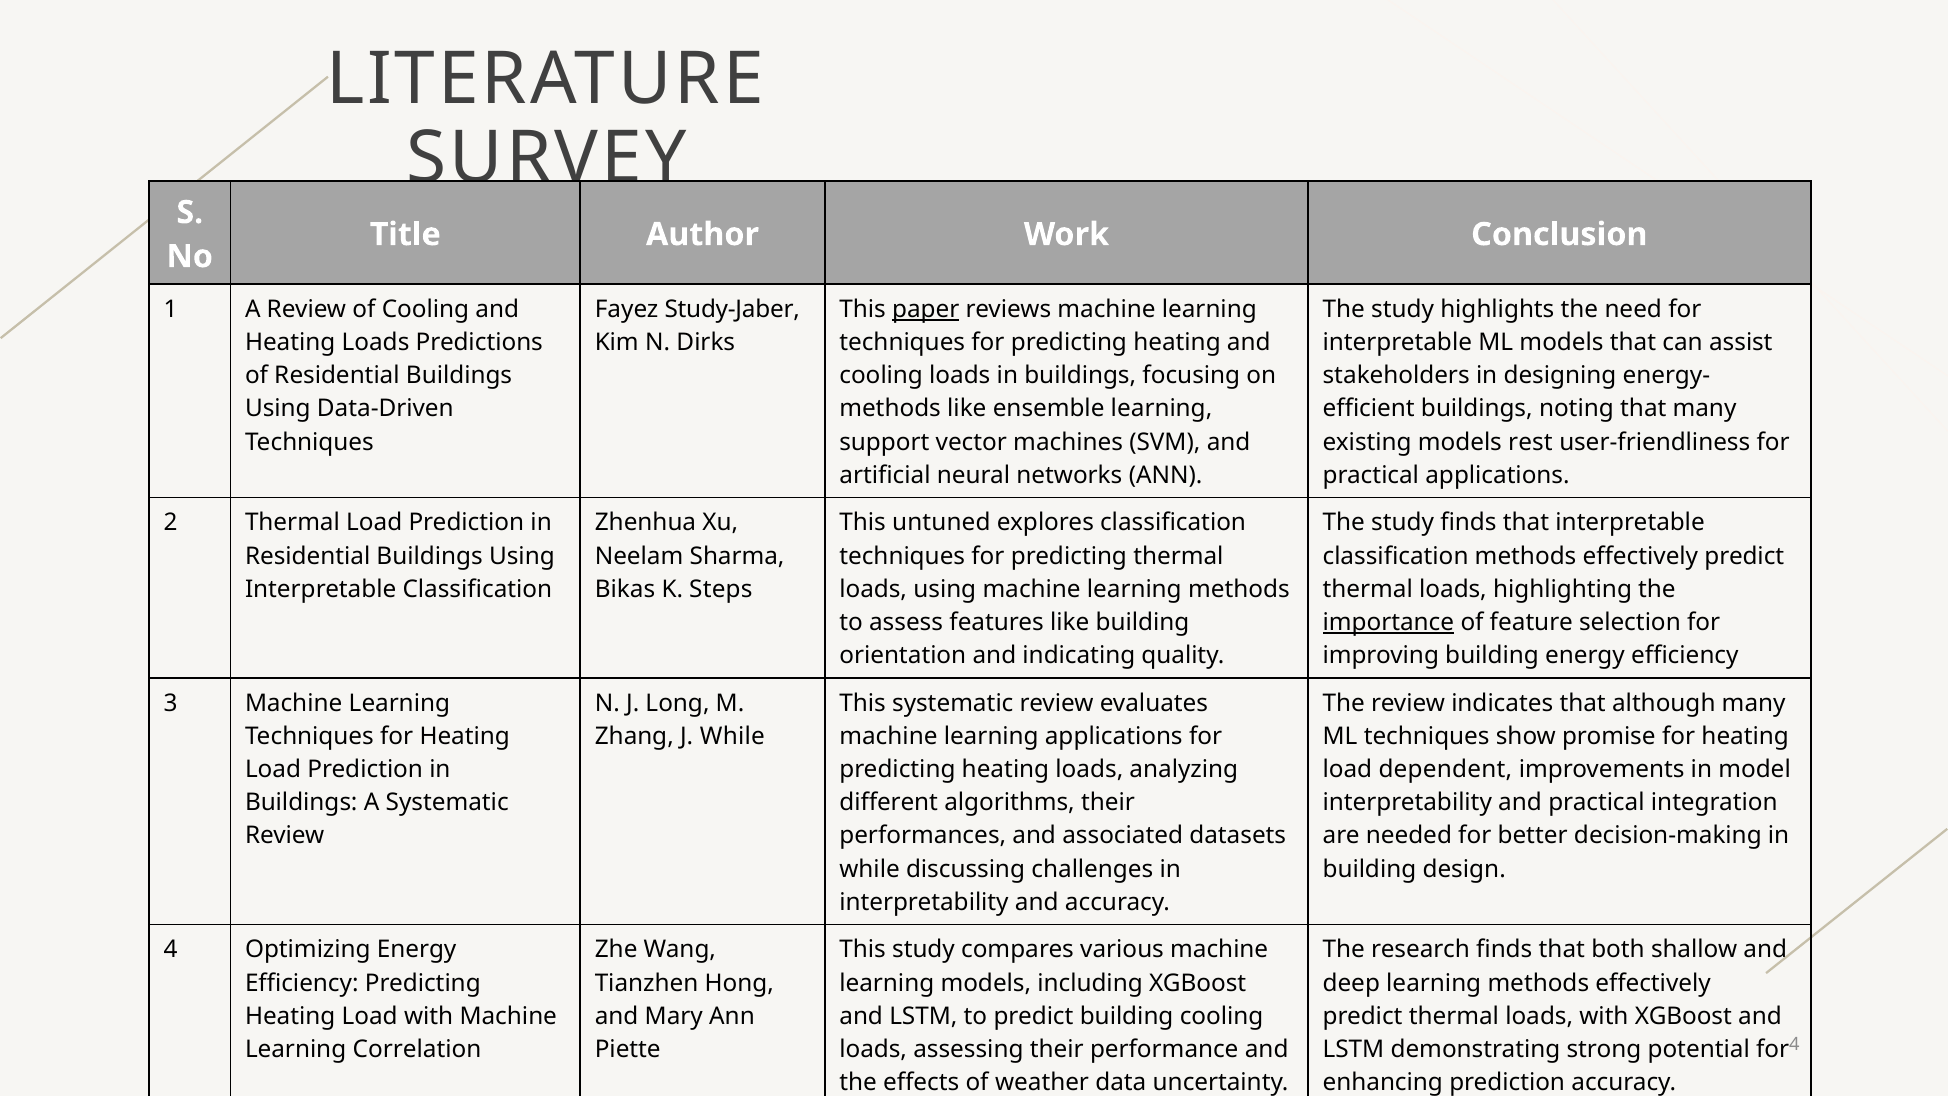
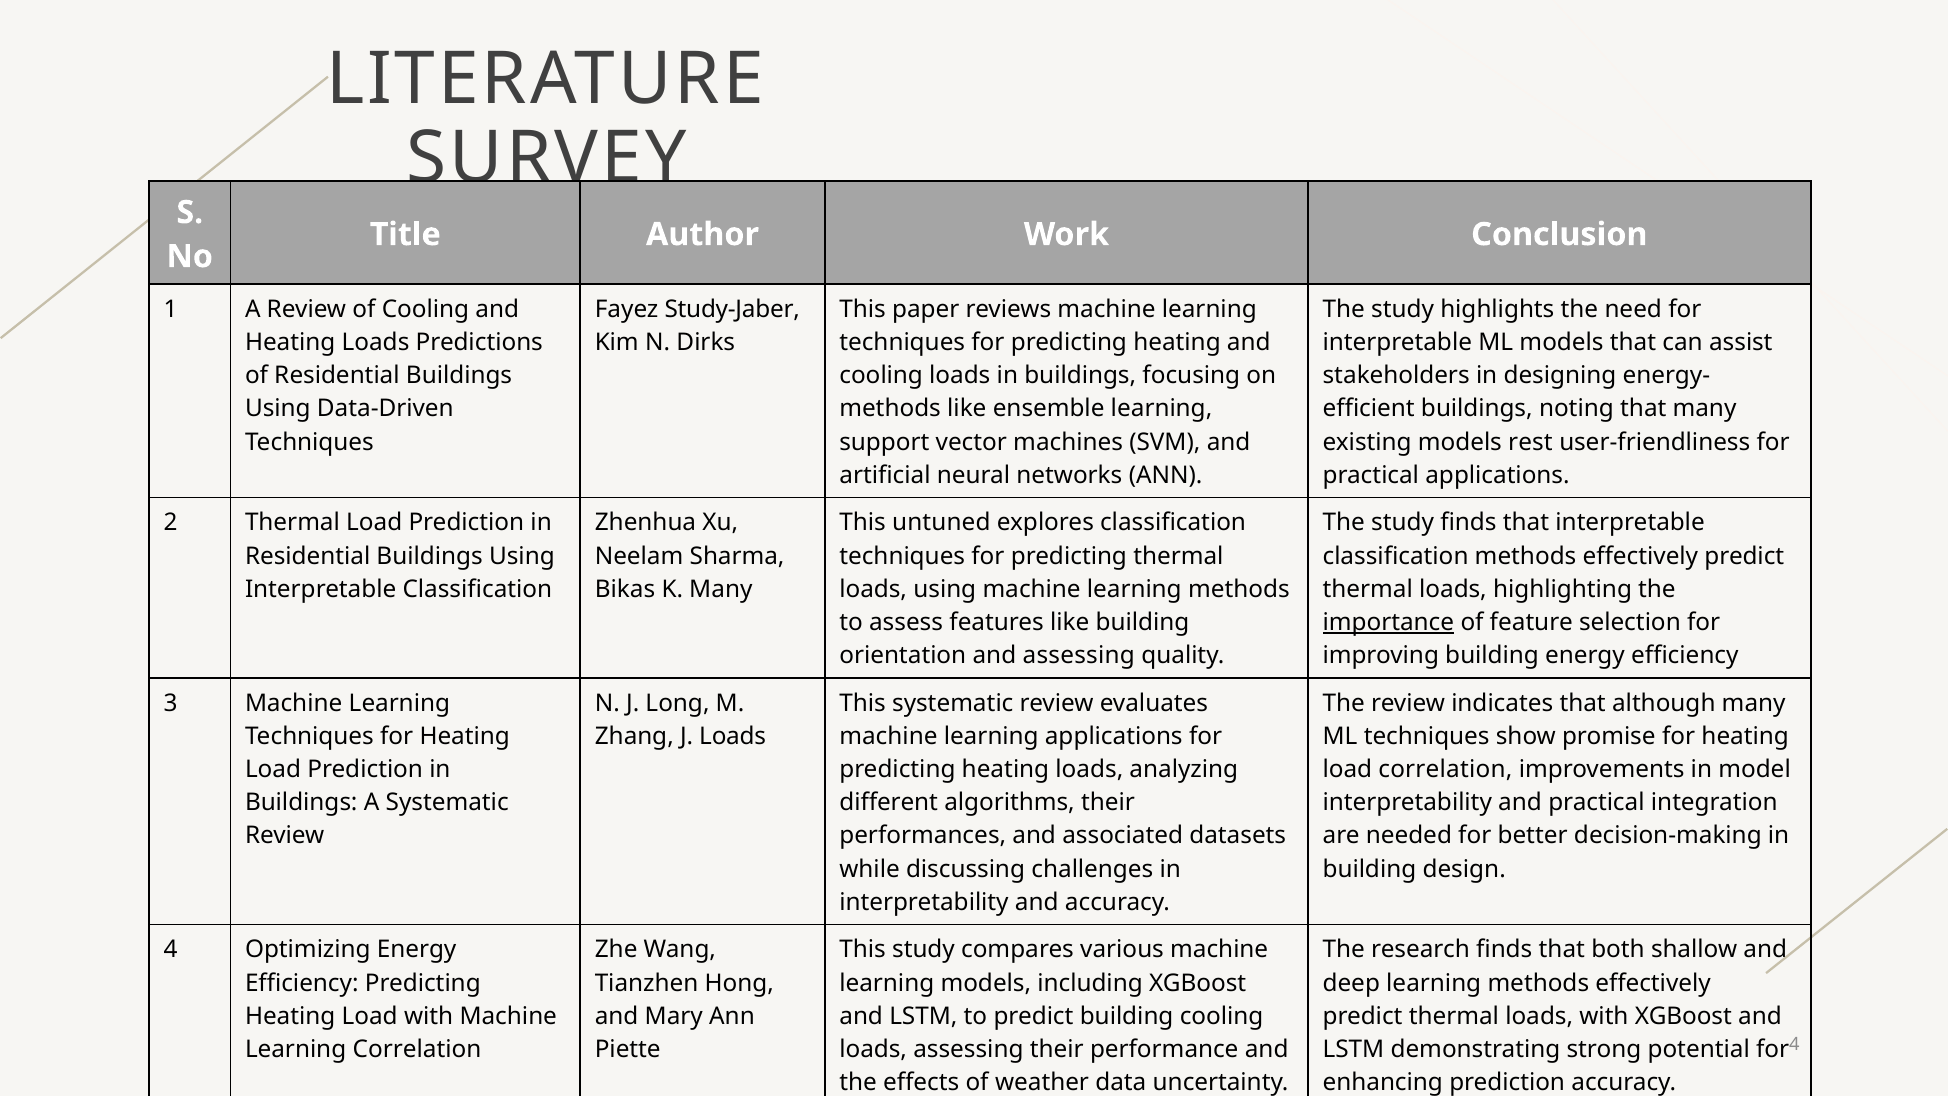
paper underline: present -> none
K Steps: Steps -> Many
and indicating: indicating -> assessing
J While: While -> Loads
load dependent: dependent -> correlation
